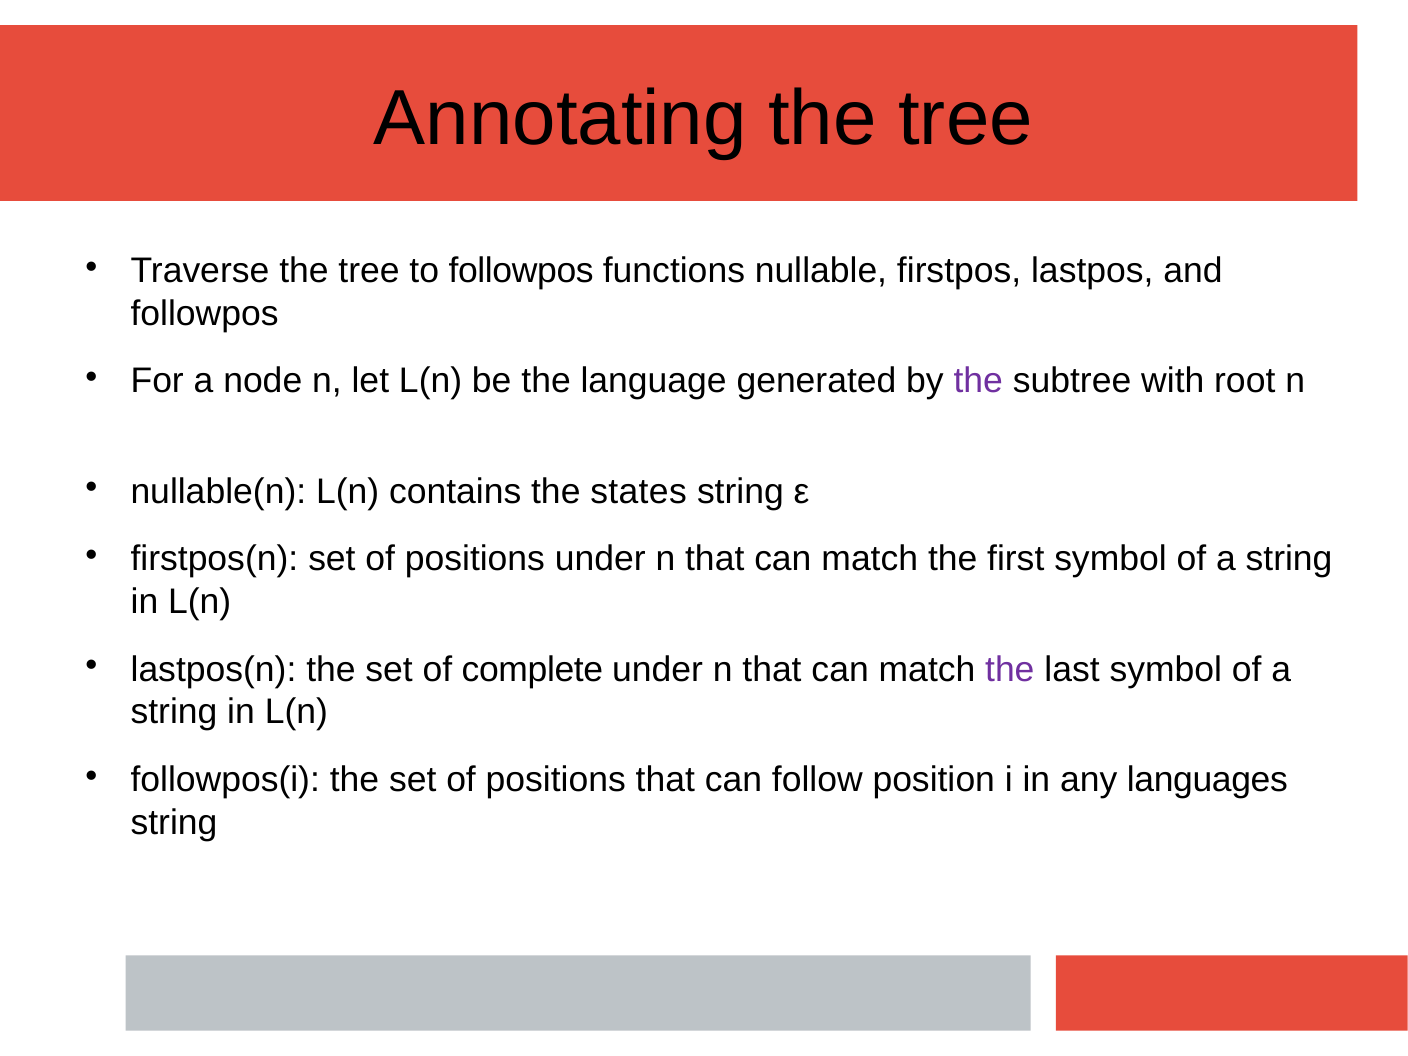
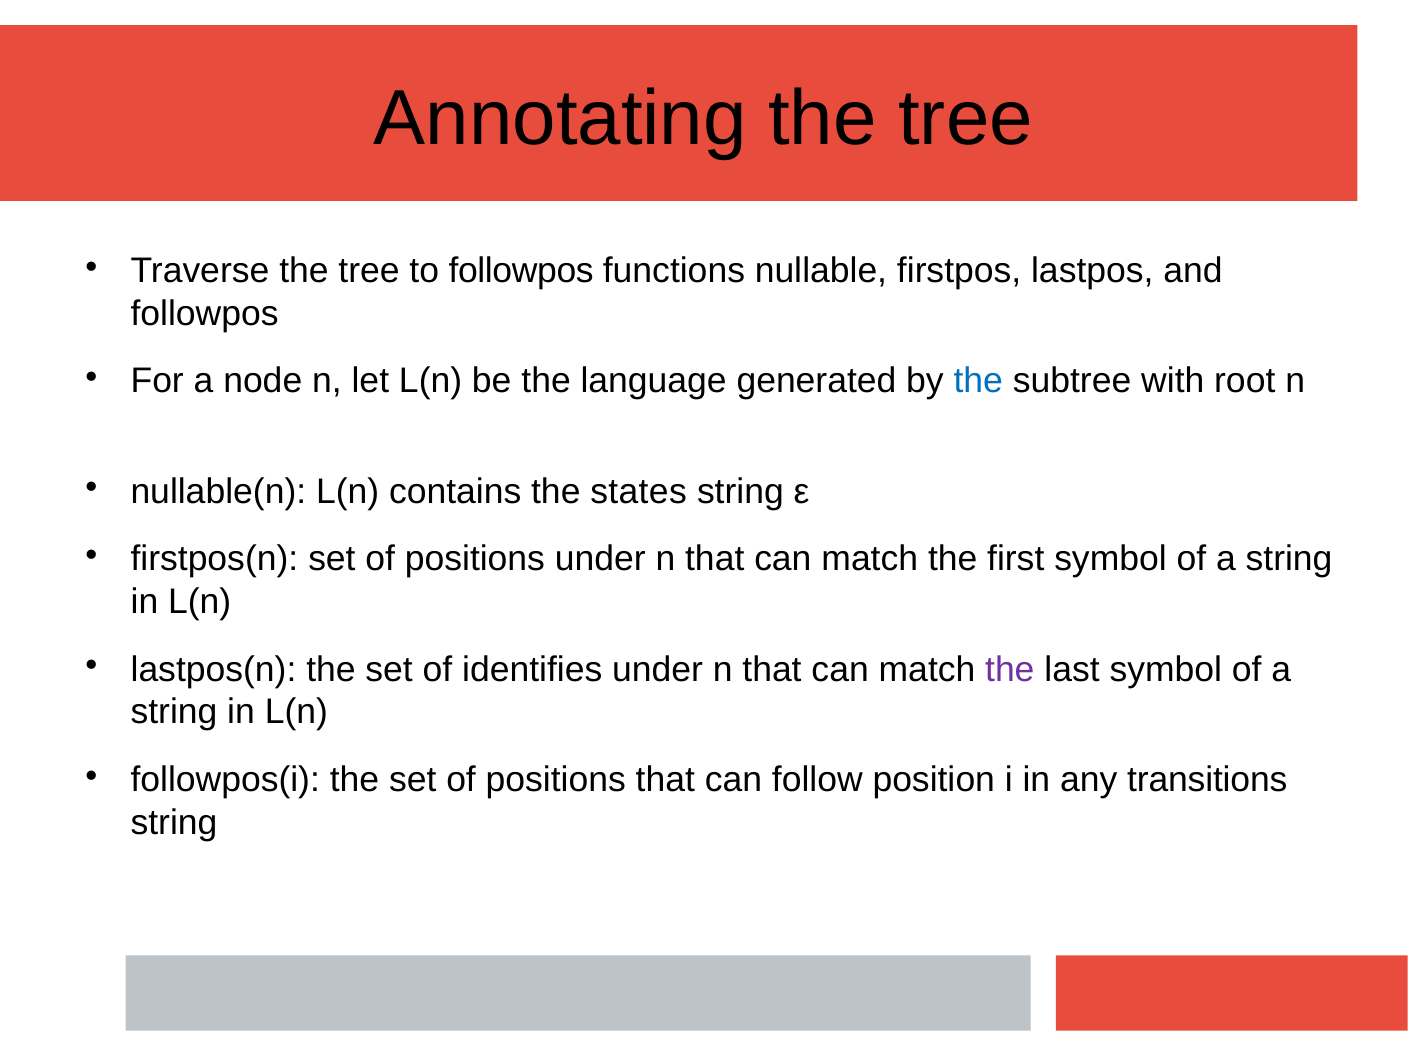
the at (978, 381) colour: purple -> blue
complete: complete -> identifies
languages: languages -> transitions
